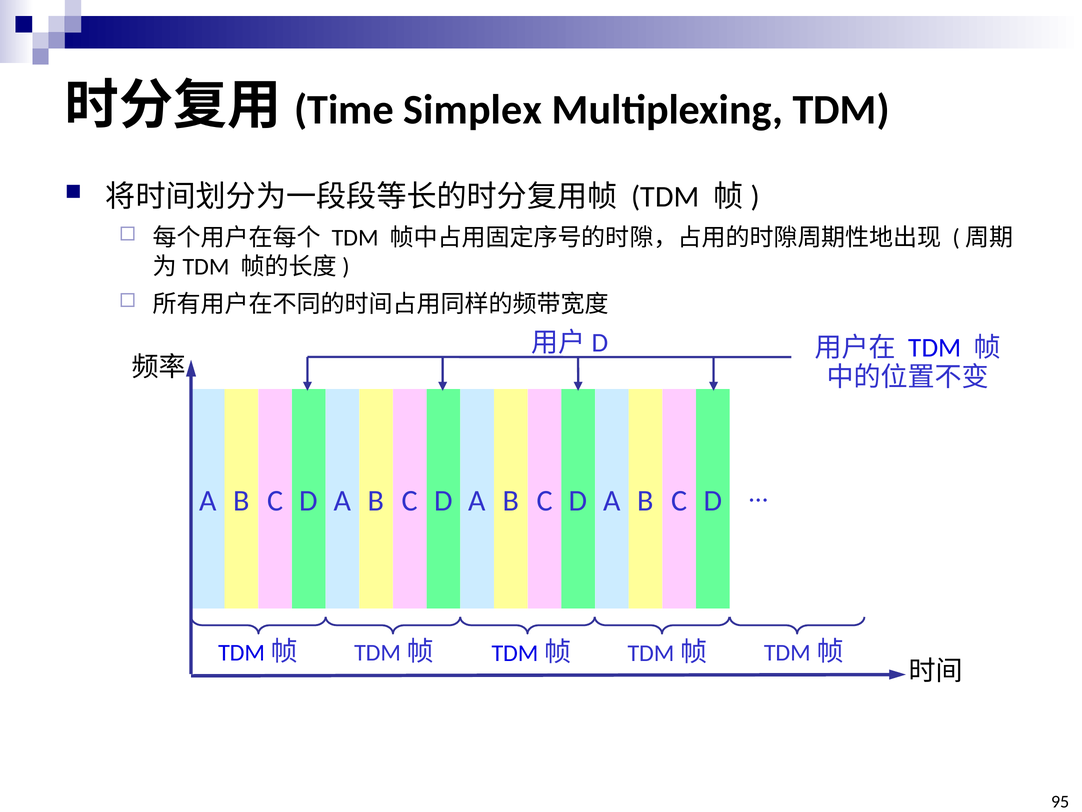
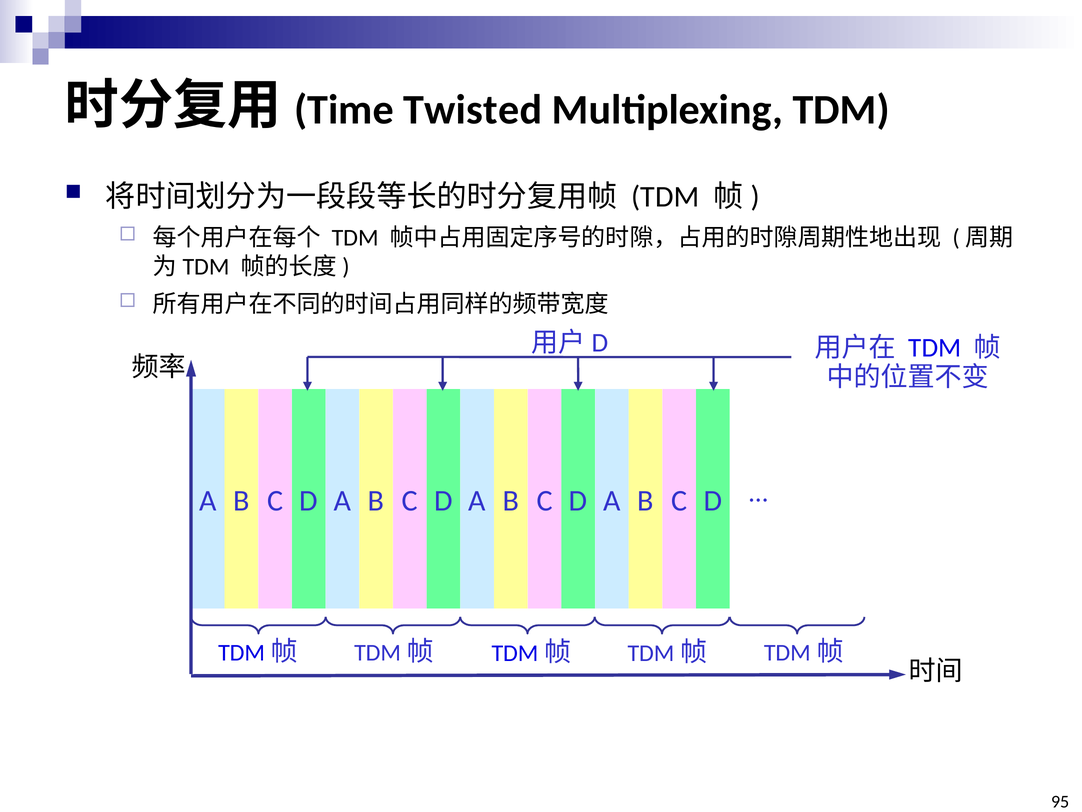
Simplex: Simplex -> Twisted
